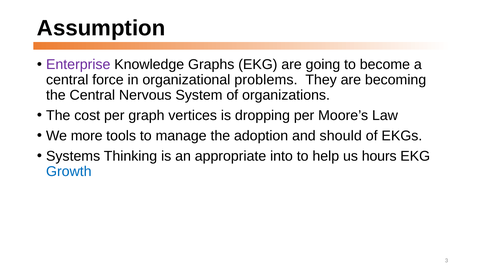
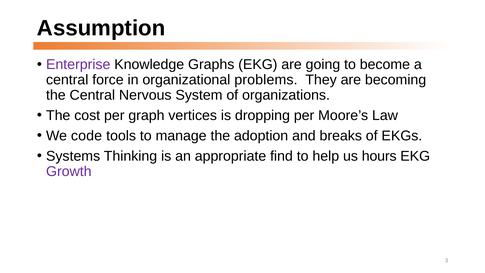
more: more -> code
should: should -> breaks
into: into -> find
Growth colour: blue -> purple
